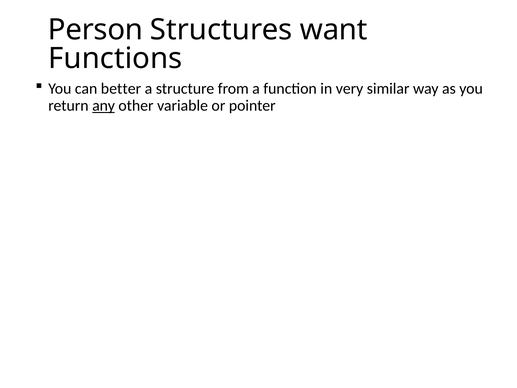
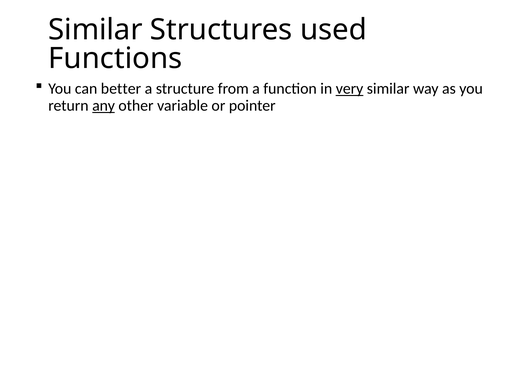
Person at (95, 30): Person -> Similar
want: want -> used
very underline: none -> present
